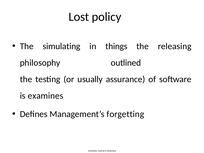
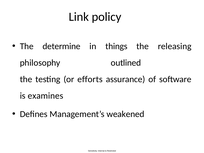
Lost: Lost -> Link
simulating: simulating -> determine
usually: usually -> efforts
forgetting: forgetting -> weakened
